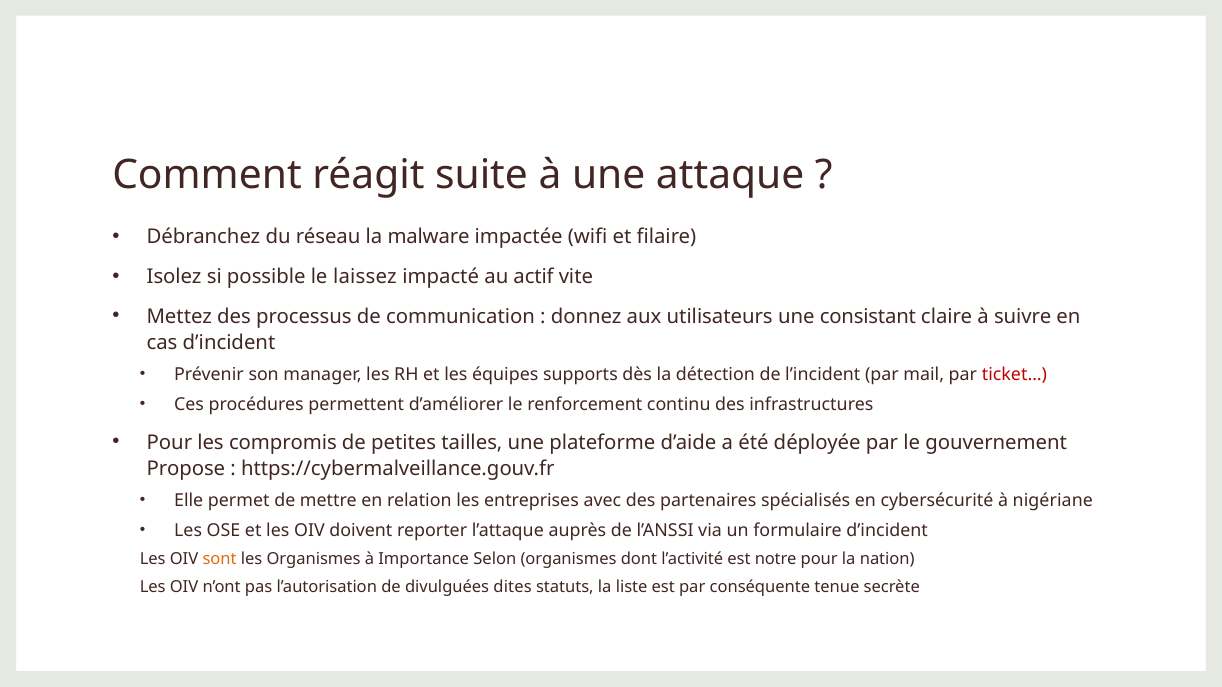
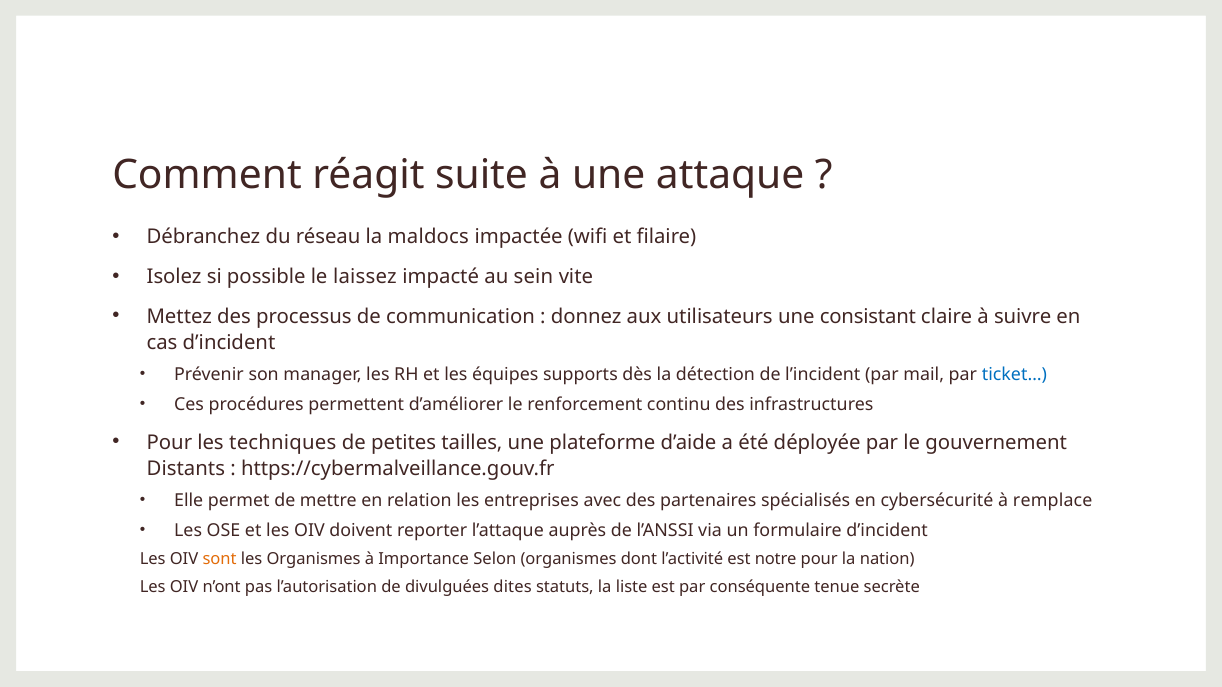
malware: malware -> maldocs
actif: actif -> sein
ticket… colour: red -> blue
compromis: compromis -> techniques
Propose: Propose -> Distants
nigériane: nigériane -> remplace
